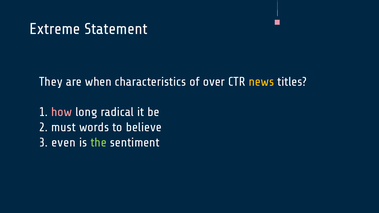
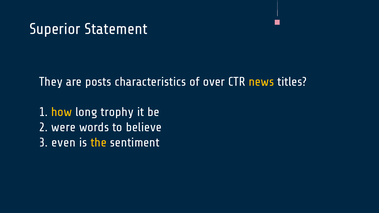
Extreme: Extreme -> Superior
when: when -> posts
how colour: pink -> yellow
radical: radical -> trophy
must: must -> were
the colour: light green -> yellow
